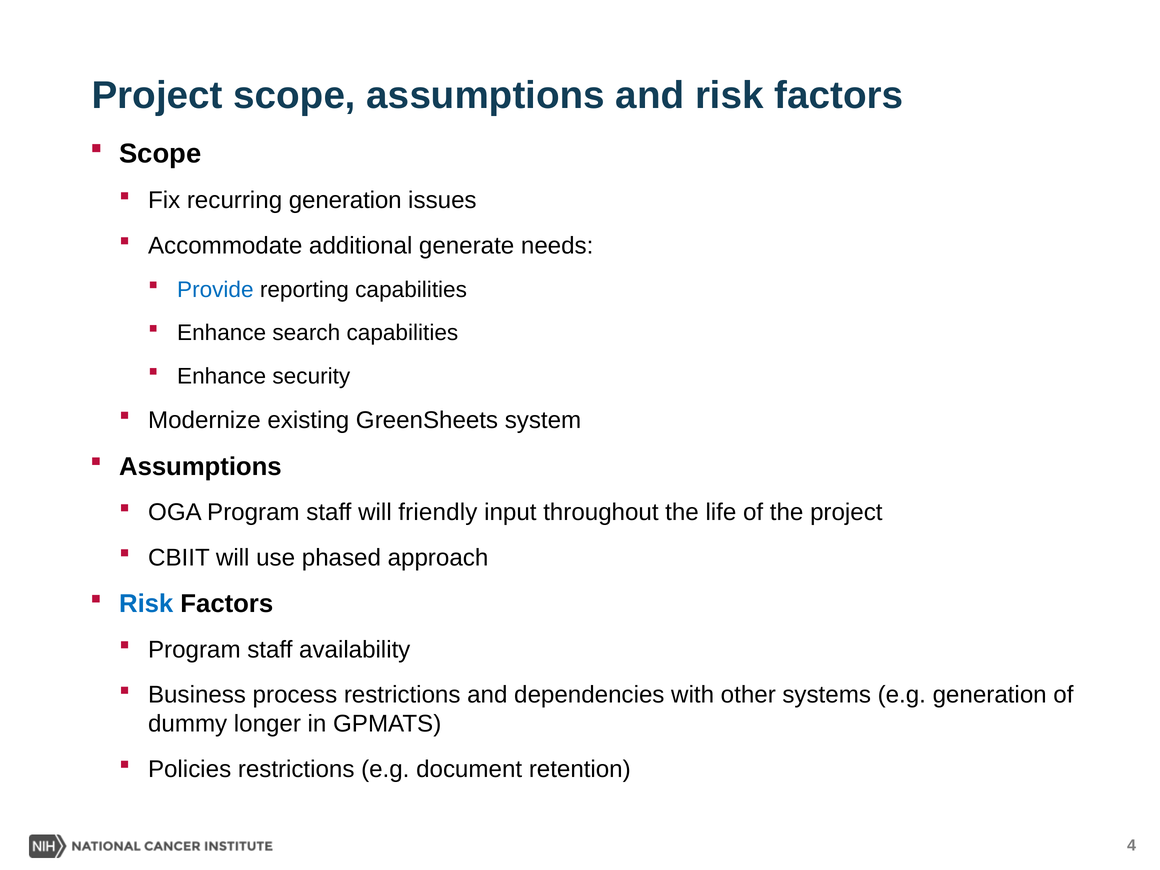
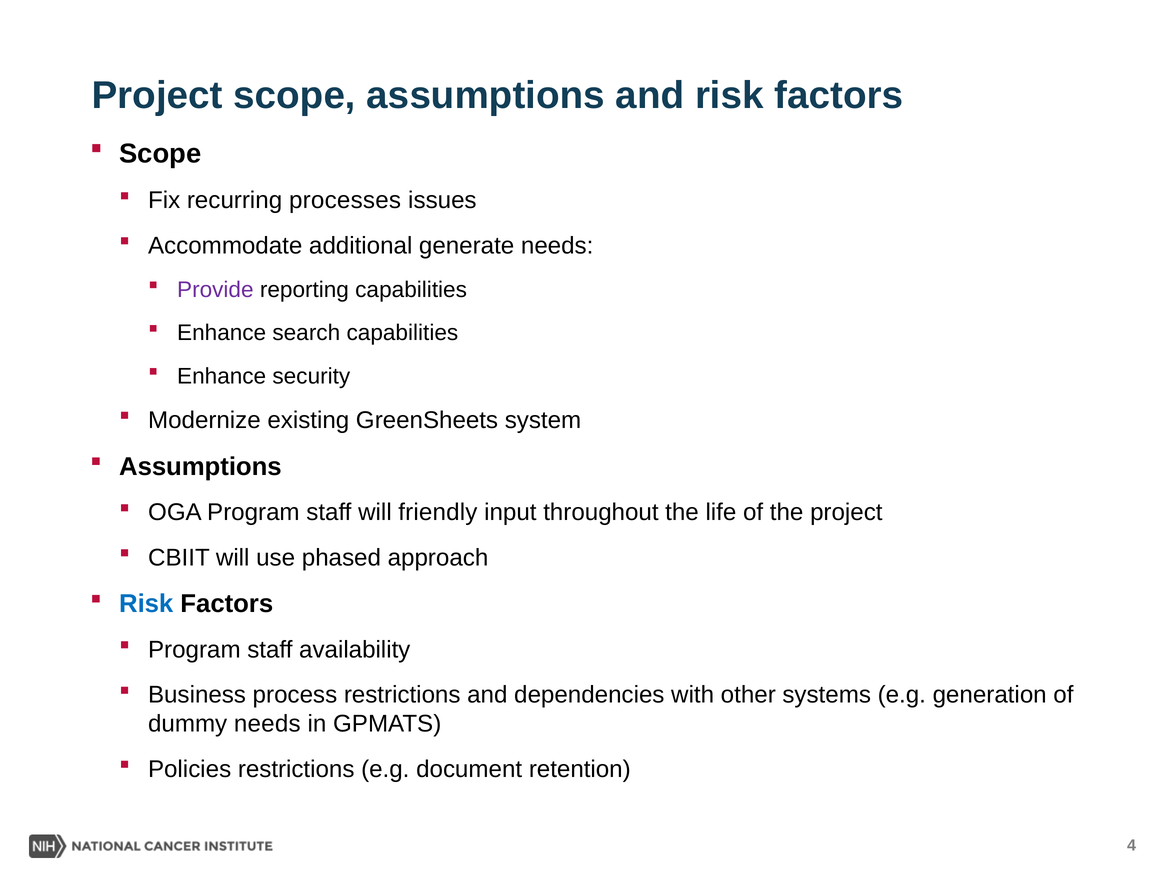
recurring generation: generation -> processes
Provide colour: blue -> purple
dummy longer: longer -> needs
